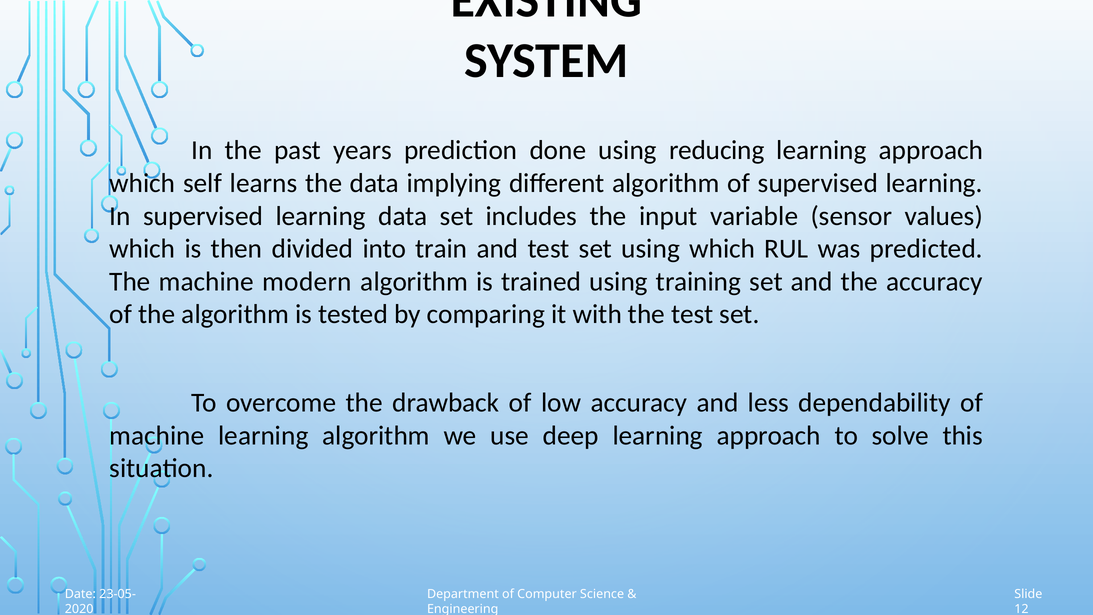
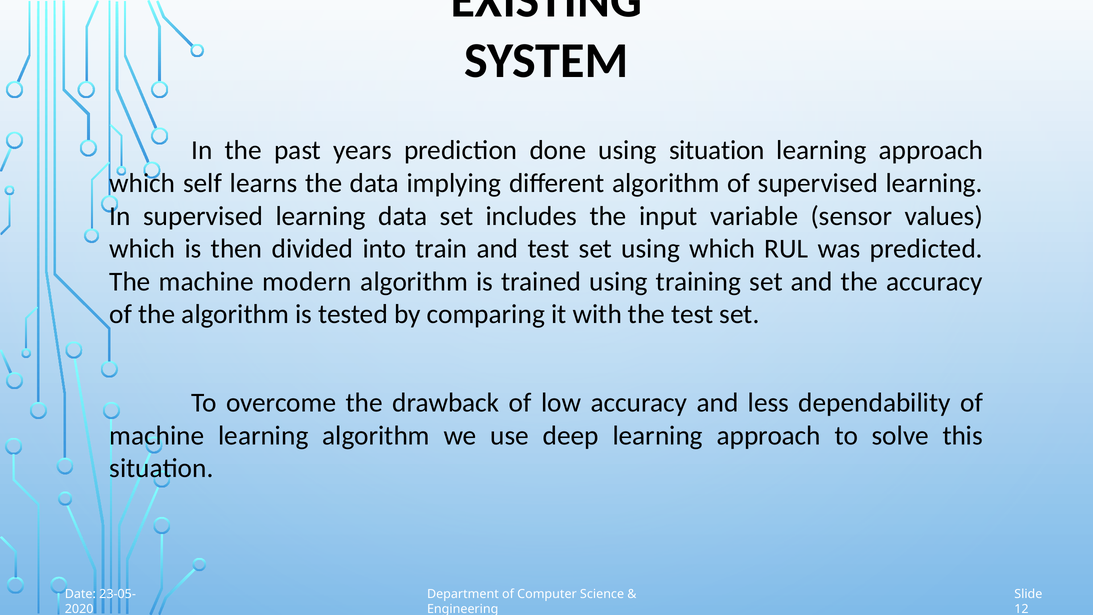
using reducing: reducing -> situation
